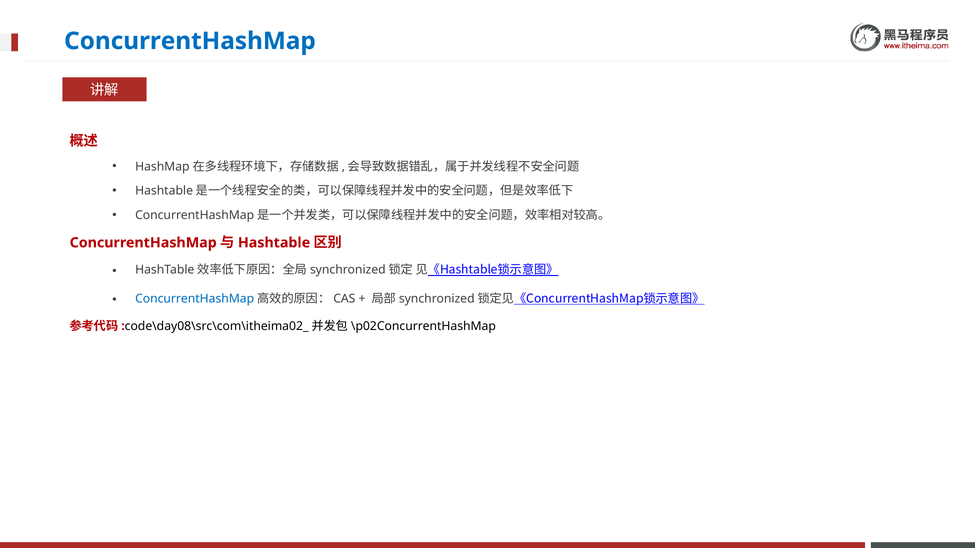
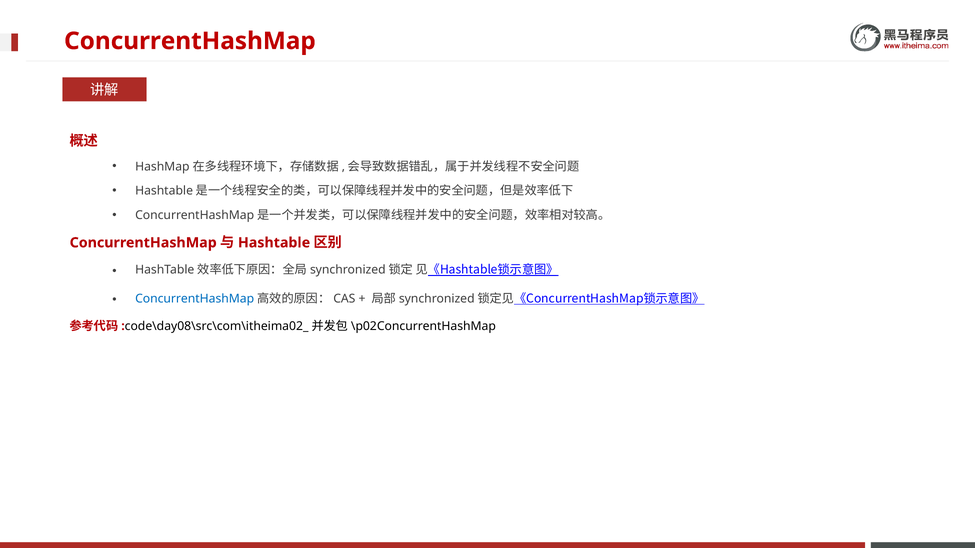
ConcurrentHashMap at (190, 41) colour: blue -> red
